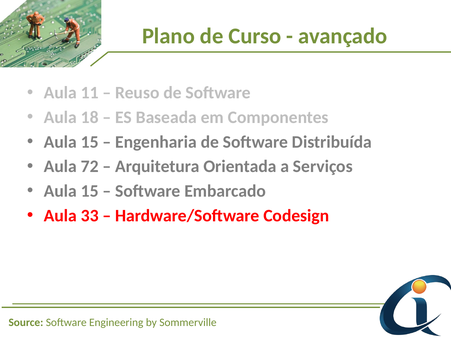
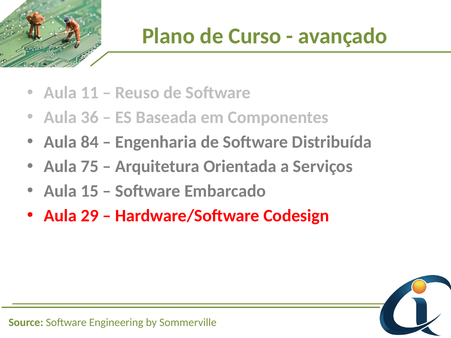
18: 18 -> 36
15 at (90, 142): 15 -> 84
72: 72 -> 75
33: 33 -> 29
